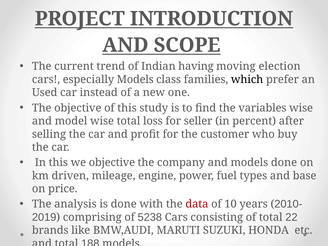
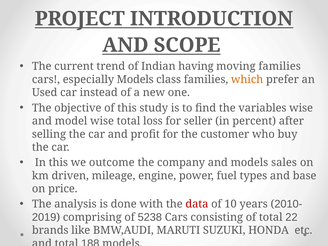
moving election: election -> families
which colour: black -> orange
we objective: objective -> outcome
models done: done -> sales
